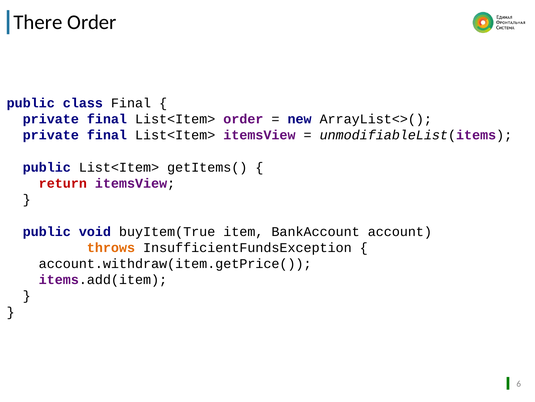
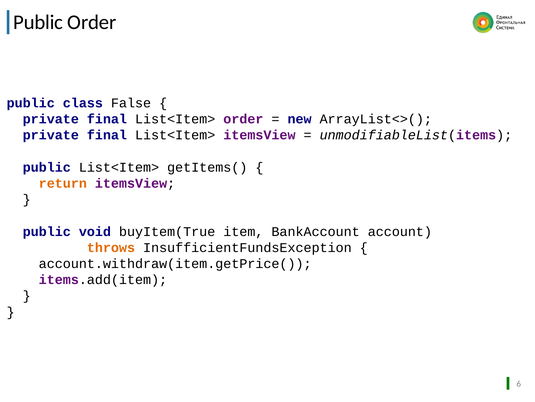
There at (38, 22): There -> Public
class Final: Final -> False
return colour: red -> orange
